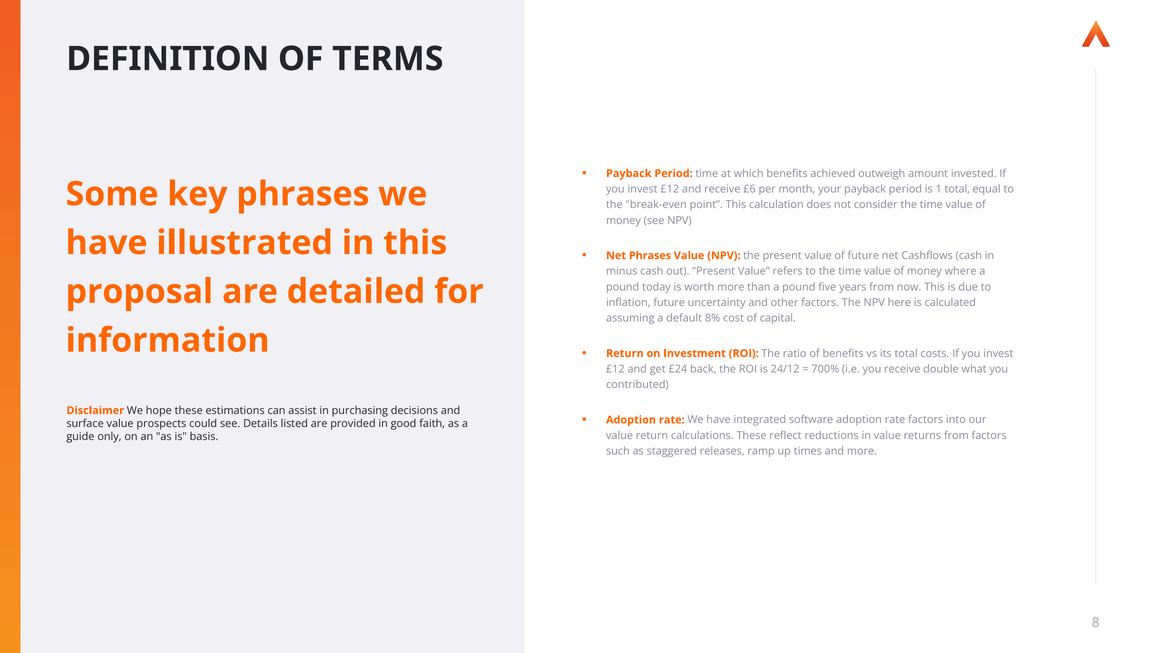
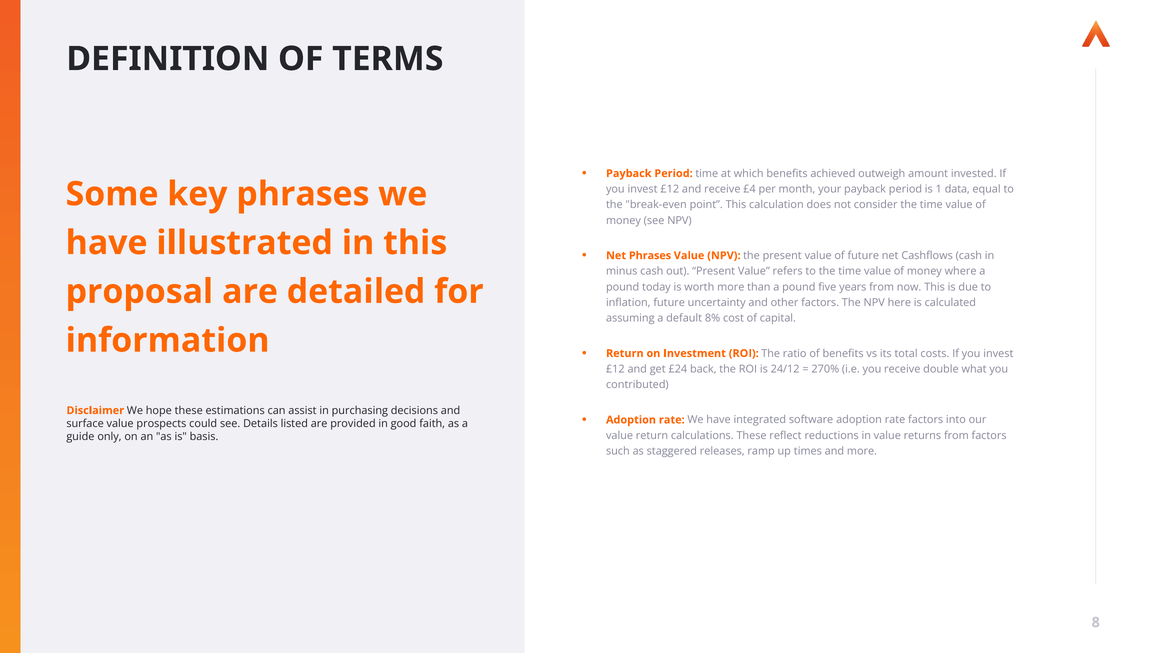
£6: £6 -> £4
1 total: total -> data
700%: 700% -> 270%
